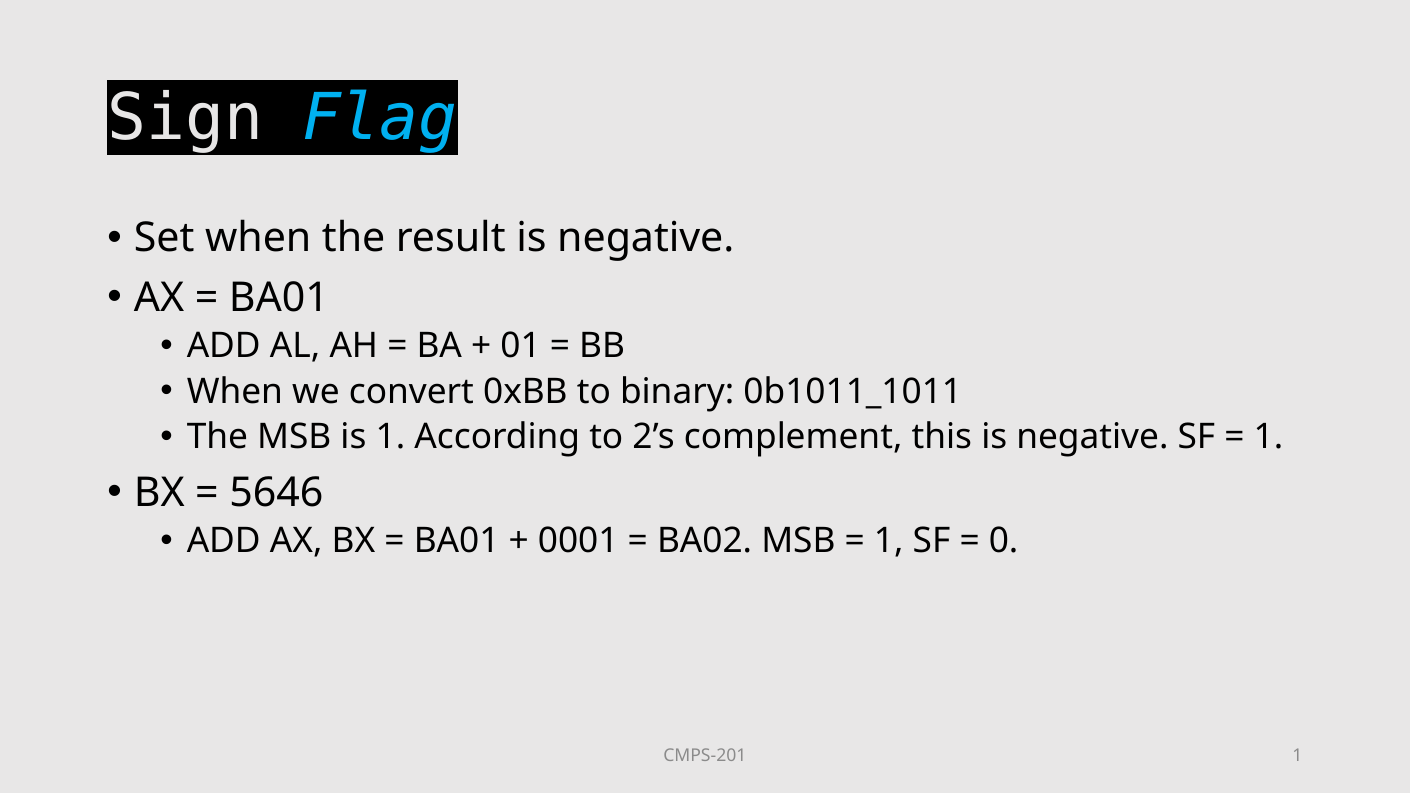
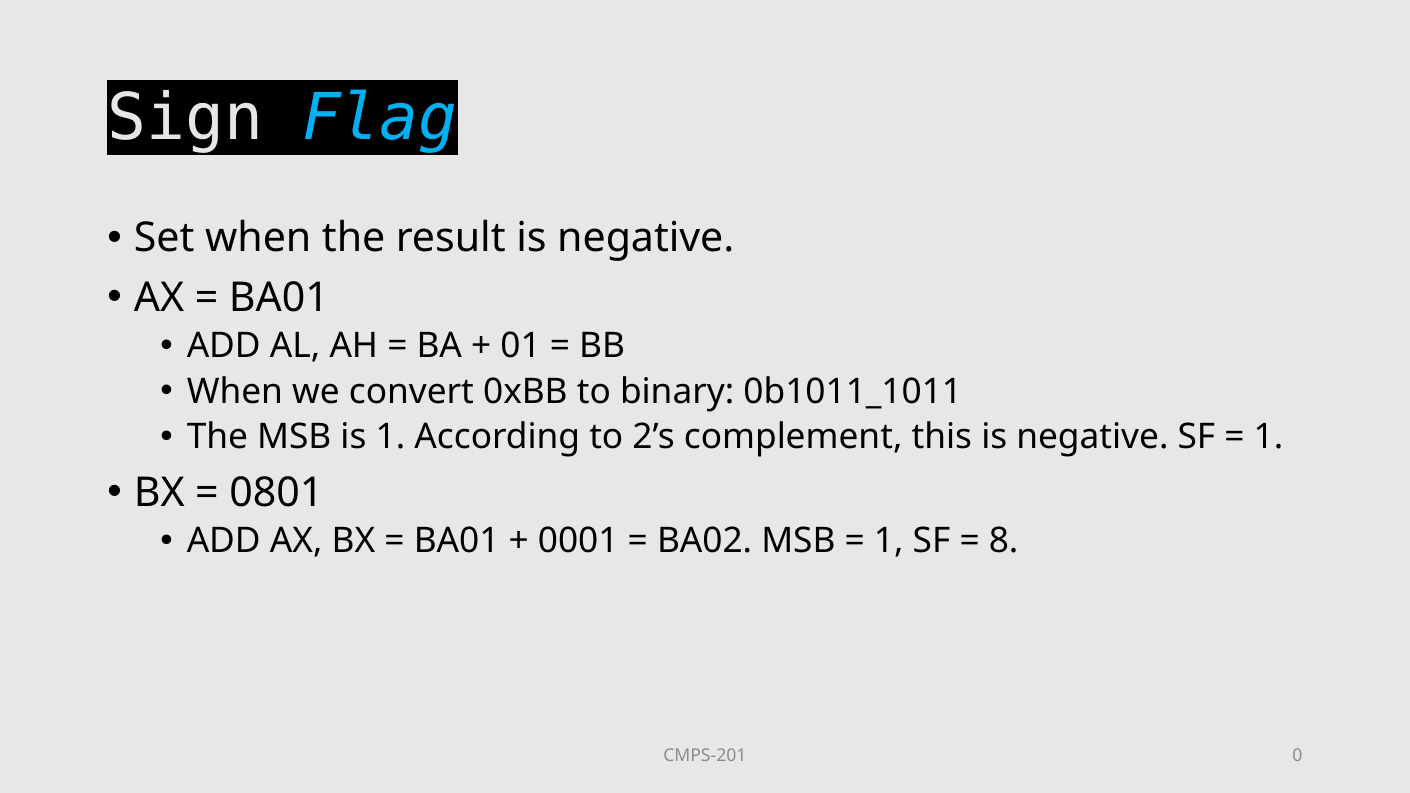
5646: 5646 -> 0801
0: 0 -> 8
CMPS-201 1: 1 -> 0
